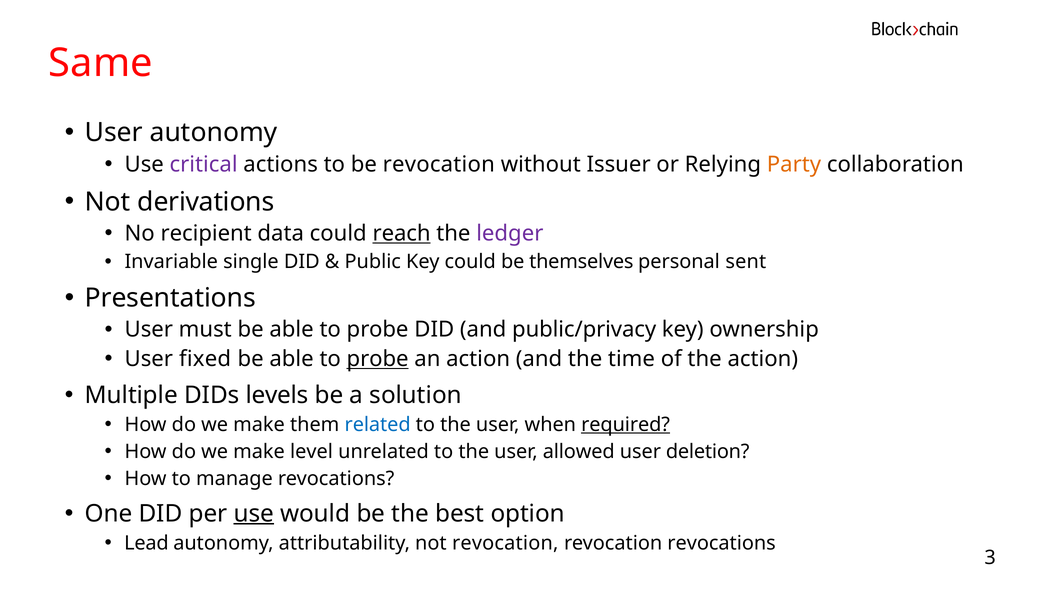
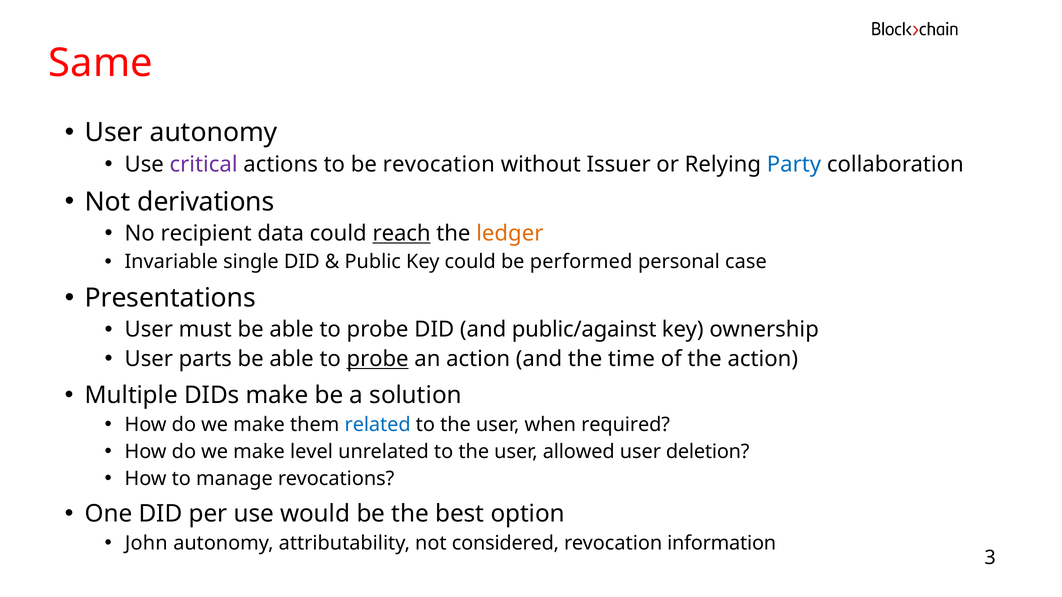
Party colour: orange -> blue
ledger colour: purple -> orange
themselves: themselves -> performed
sent: sent -> case
public/privacy: public/privacy -> public/against
fixed: fixed -> parts
DIDs levels: levels -> make
required underline: present -> none
use at (254, 514) underline: present -> none
Lead: Lead -> John
not revocation: revocation -> considered
revocation revocations: revocations -> information
